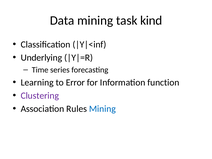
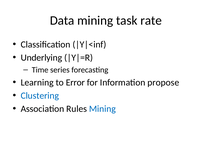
kind: kind -> rate
function: function -> propose
Clustering colour: purple -> blue
